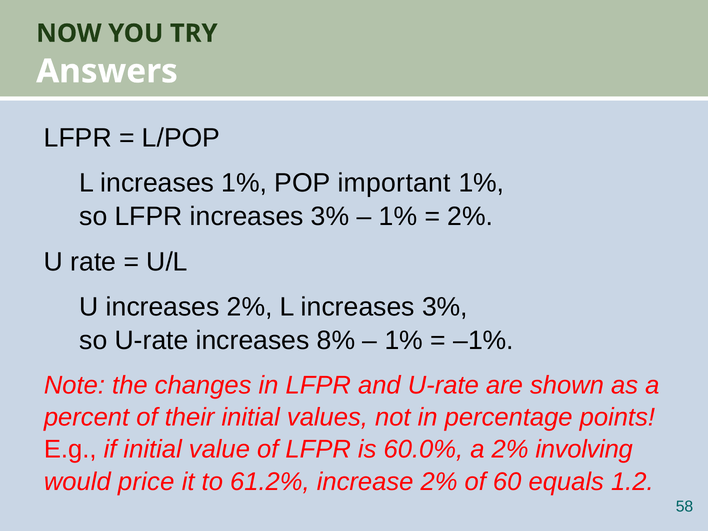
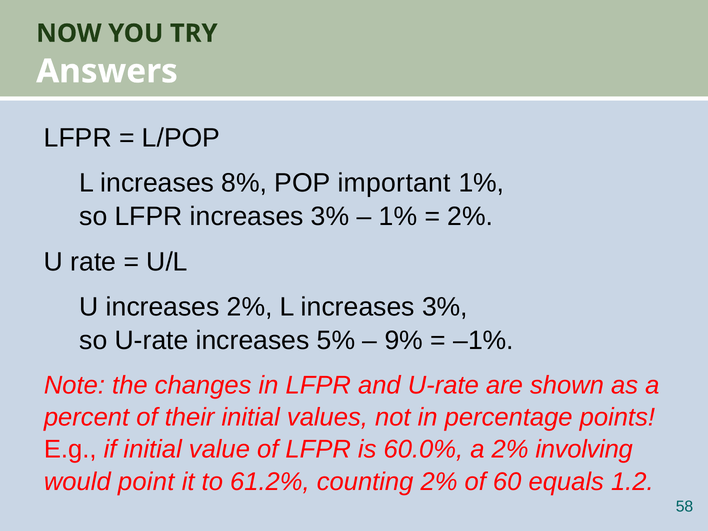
increases 1%: 1% -> 8%
8%: 8% -> 5%
1% at (404, 341): 1% -> 9%
price: price -> point
increase: increase -> counting
